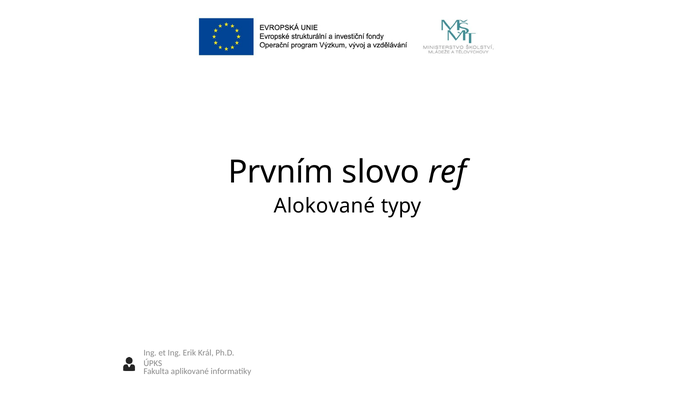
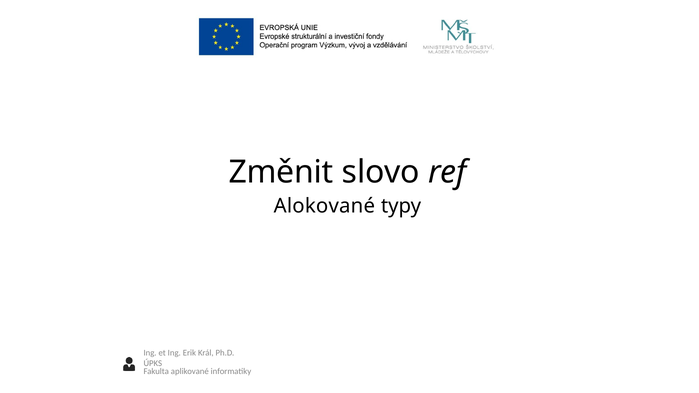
Prvním: Prvním -> Změnit
